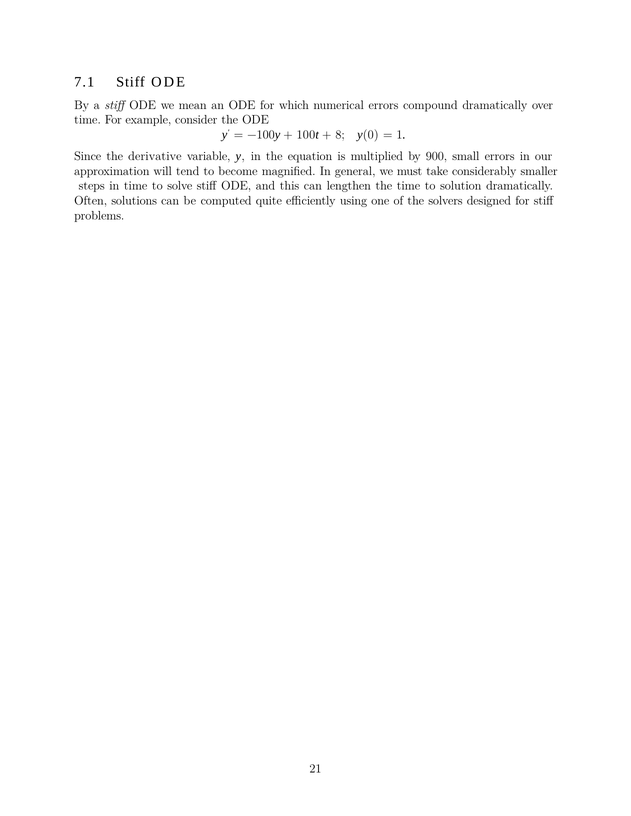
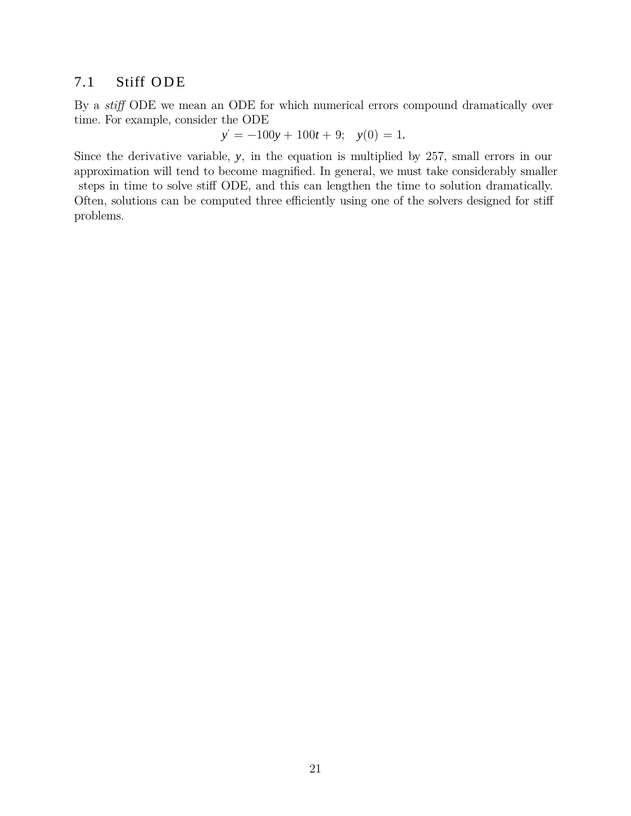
8: 8 -> 9
900: 900 -> 257
quite: quite -> three
